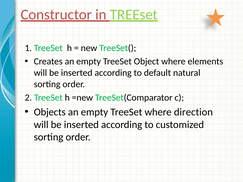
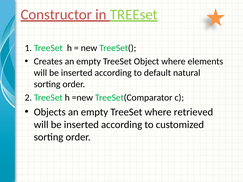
direction: direction -> retrieved
